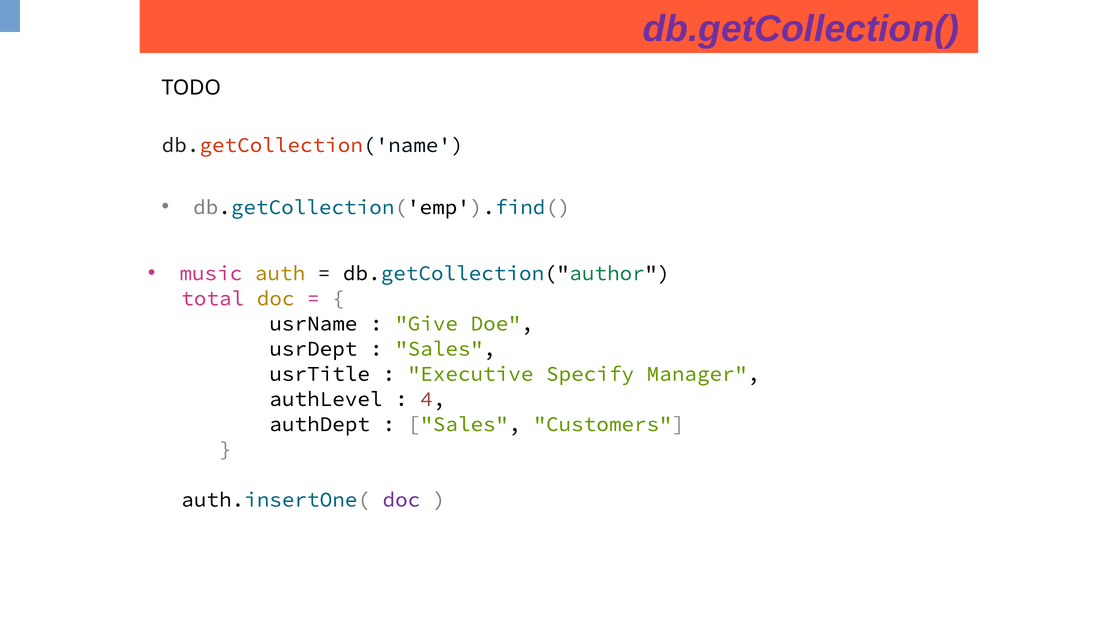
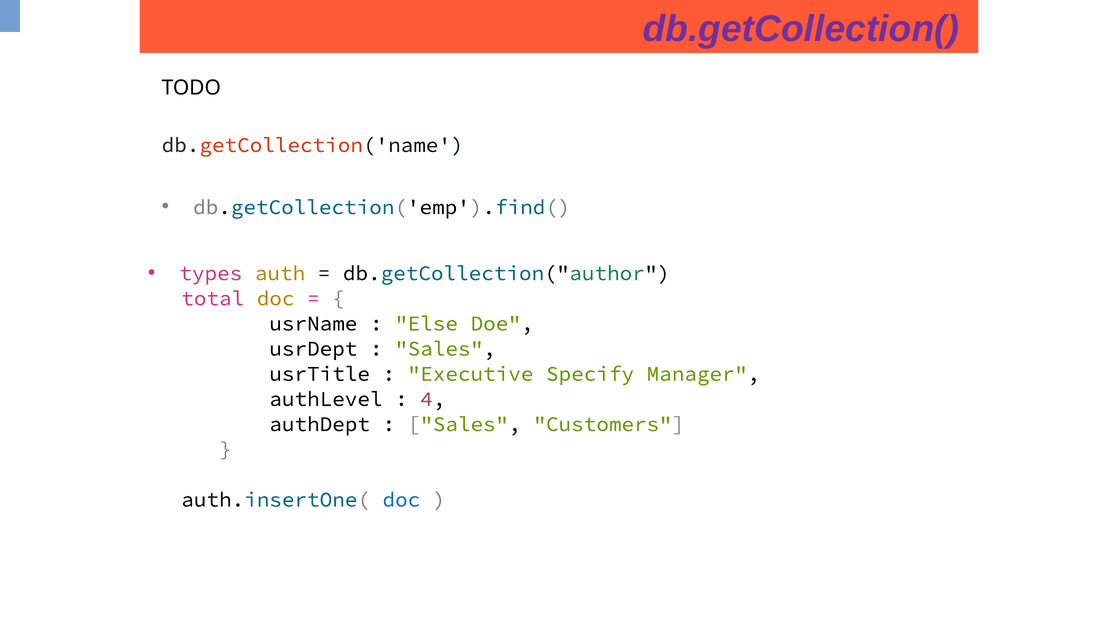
music: music -> types
Give: Give -> Else
doc at (401, 500) colour: purple -> blue
